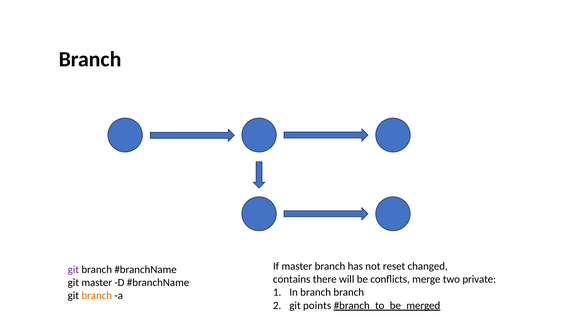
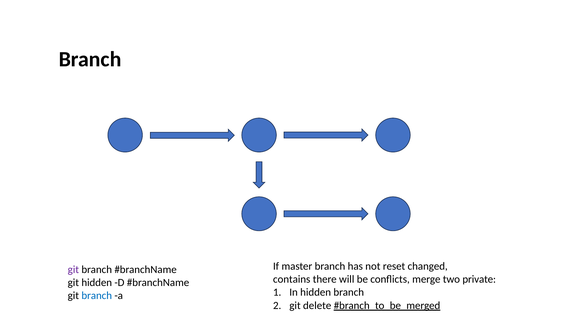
git master: master -> hidden
In branch: branch -> hidden
branch at (97, 296) colour: orange -> blue
points: points -> delete
